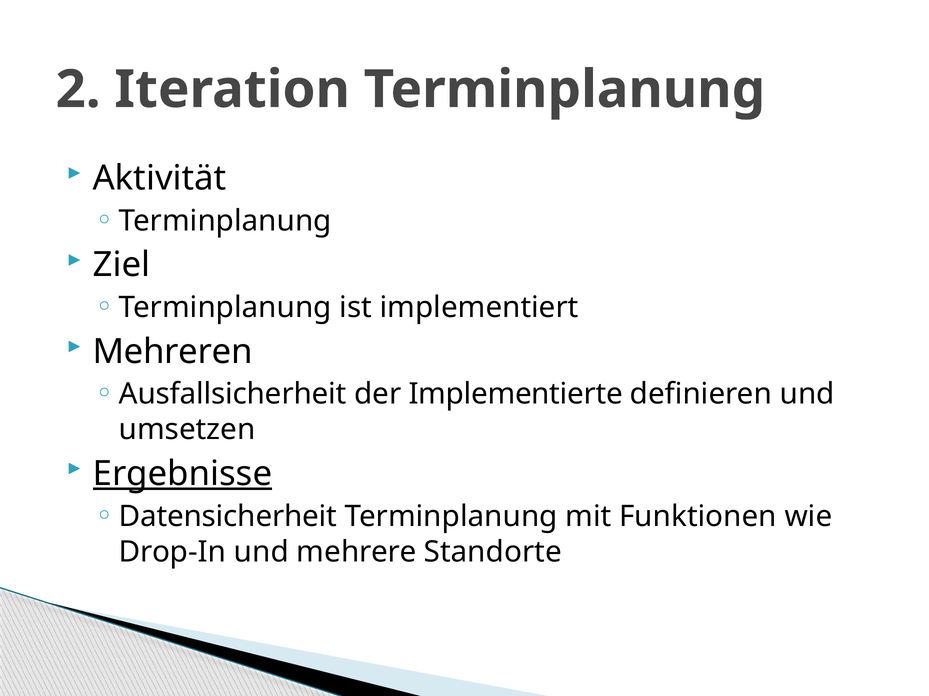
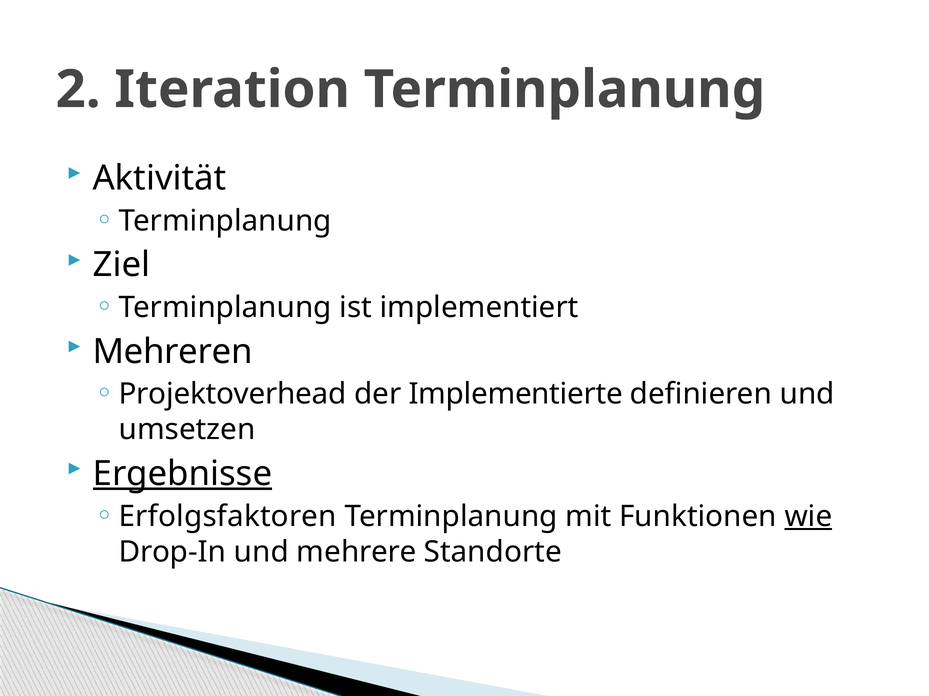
Ausfallsicherheit: Ausfallsicherheit -> Projektoverhead
Datensicherheit: Datensicherheit -> Erfolgsfaktoren
wie underline: none -> present
